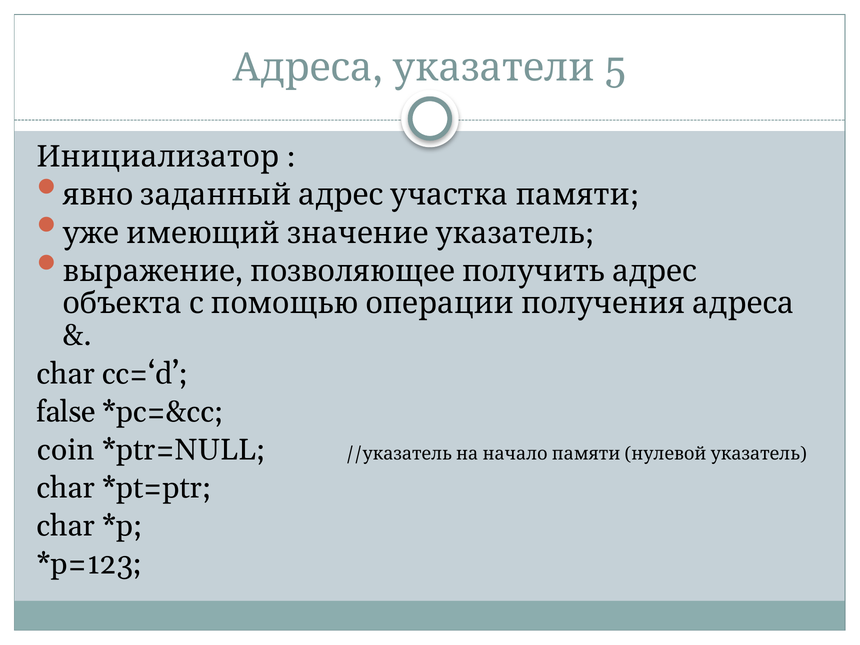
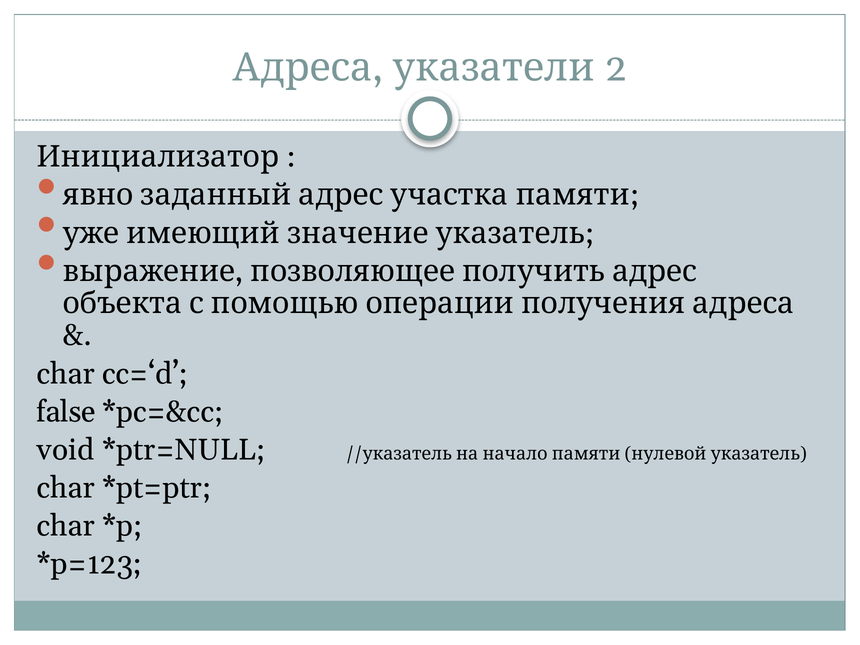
5: 5 -> 2
coin: coin -> void
